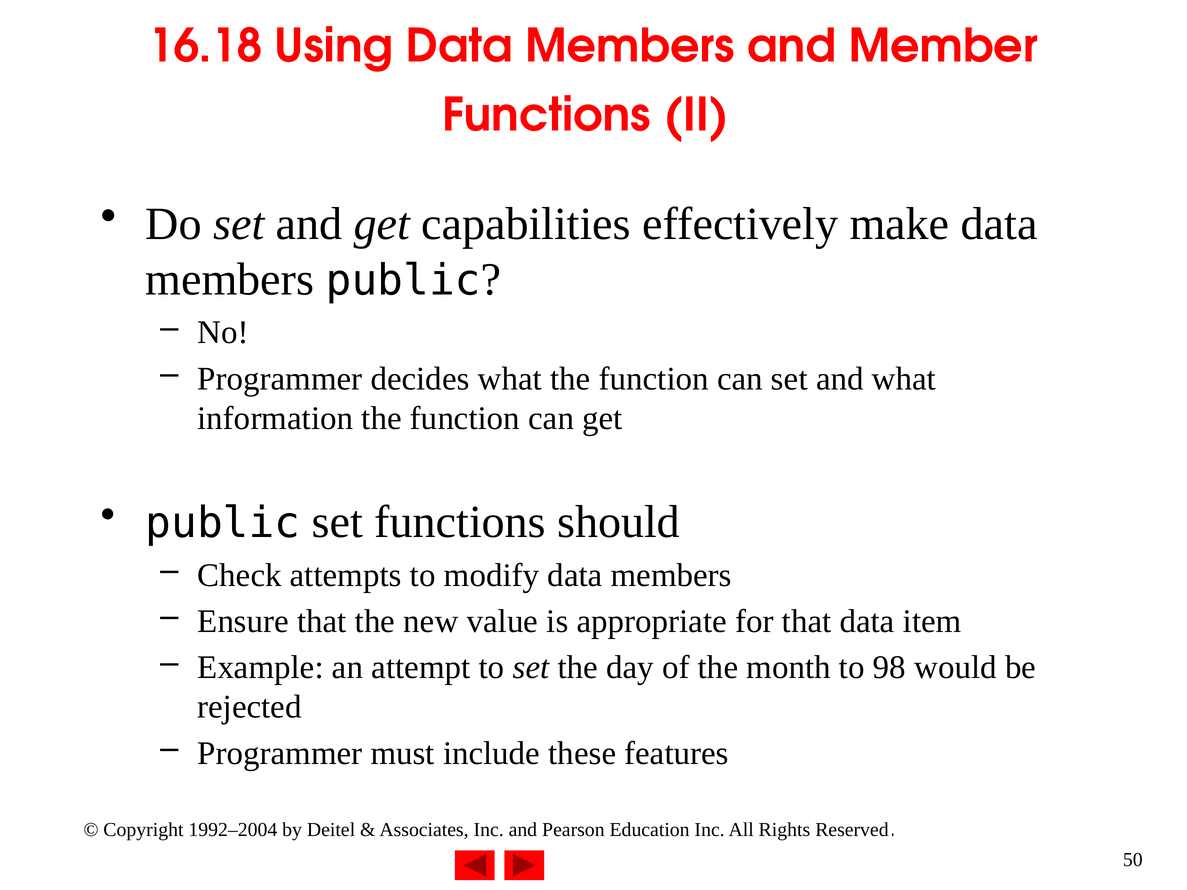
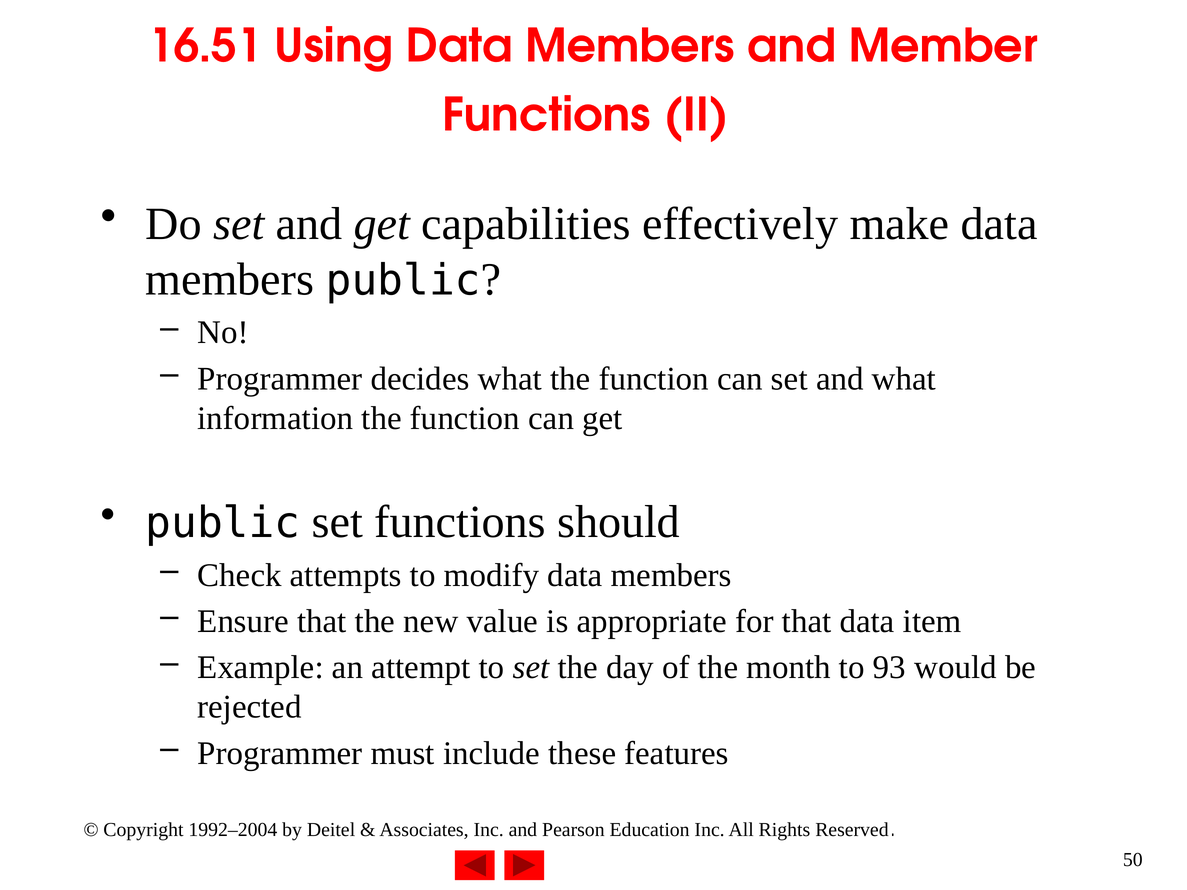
16.18: 16.18 -> 16.51
98: 98 -> 93
